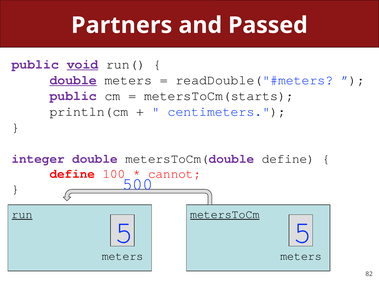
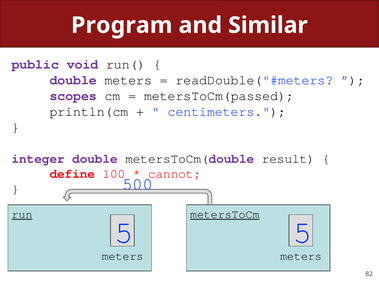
Partners: Partners -> Program
Passed: Passed -> Similar
void underline: present -> none
double at (73, 80) underline: present -> none
public at (73, 96): public -> scopes
metersToCm(starts: metersToCm(starts -> metersToCm(passed
metersToCm(double define: define -> result
